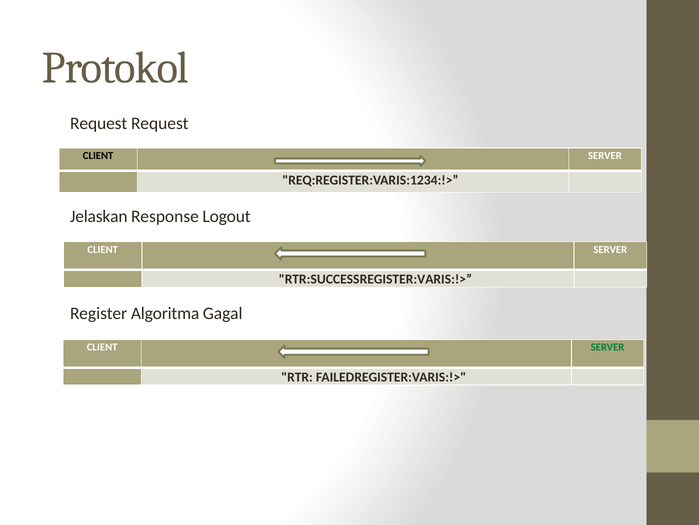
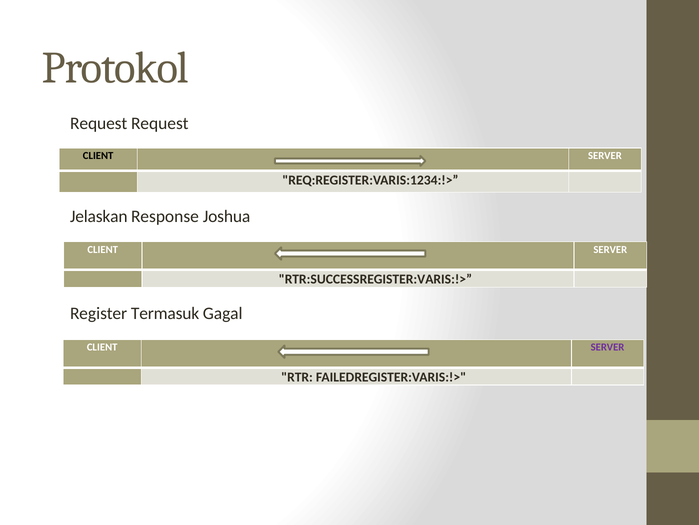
Logout: Logout -> Joshua
Algoritma: Algoritma -> Termasuk
SERVER at (608, 347) colour: green -> purple
